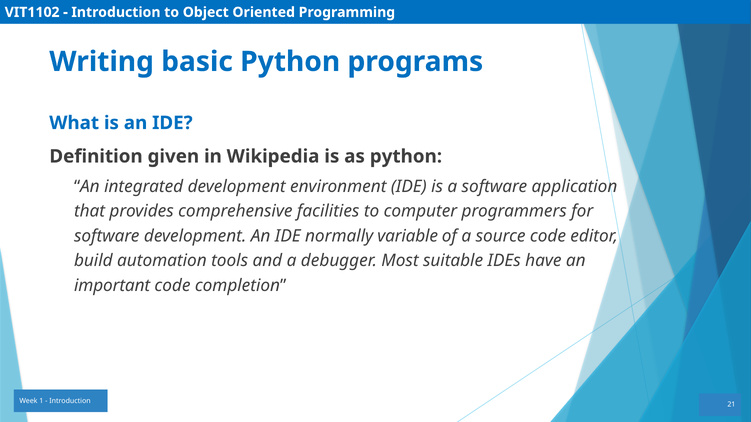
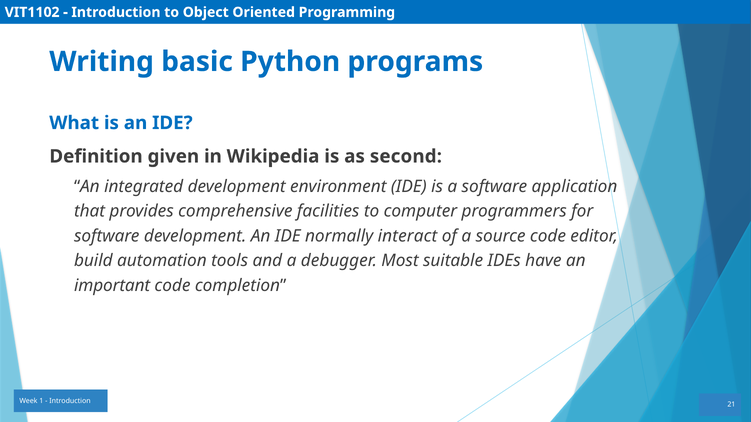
as python: python -> second
variable: variable -> interact
